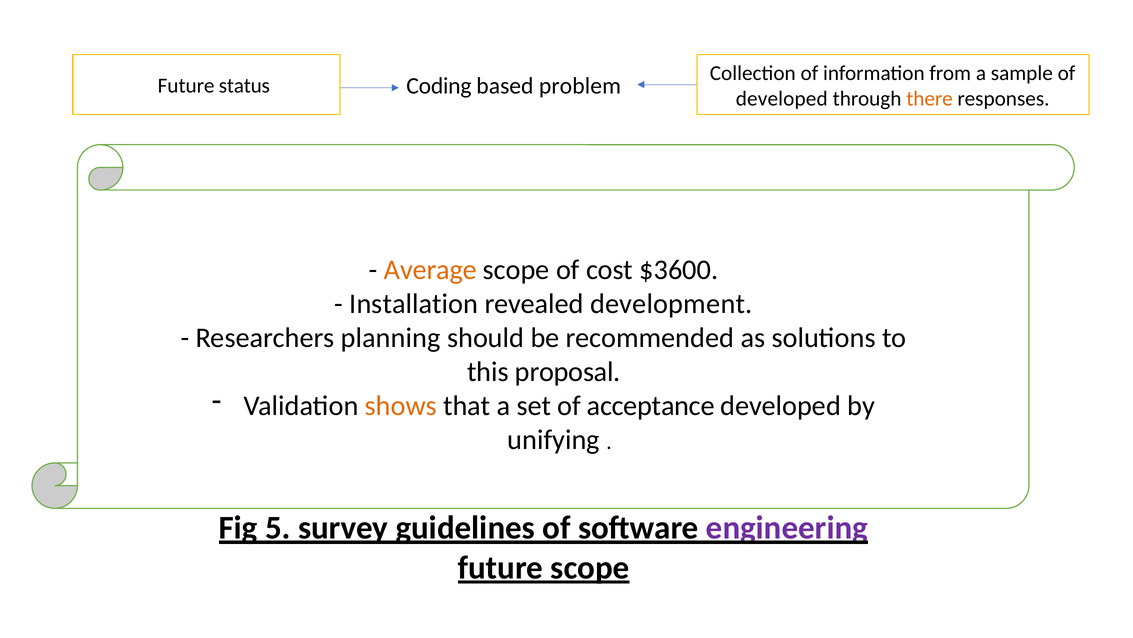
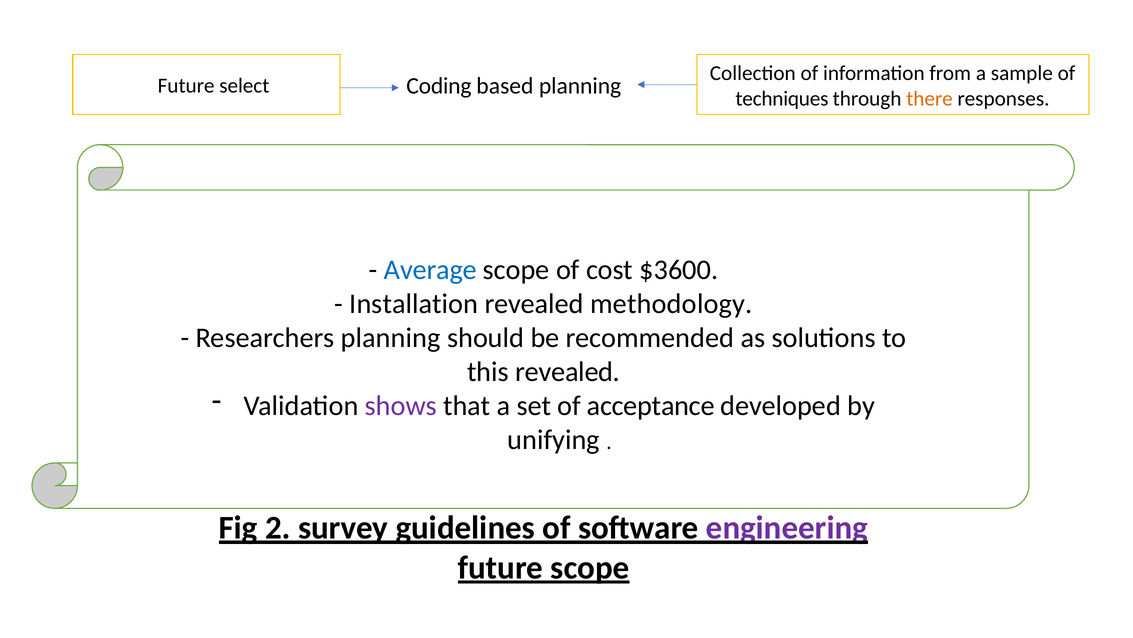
based problem: problem -> planning
status: status -> select
developed at (782, 98): developed -> techniques
Average colour: orange -> blue
development: development -> methodology
this proposal: proposal -> revealed
shows colour: orange -> purple
5: 5 -> 2
